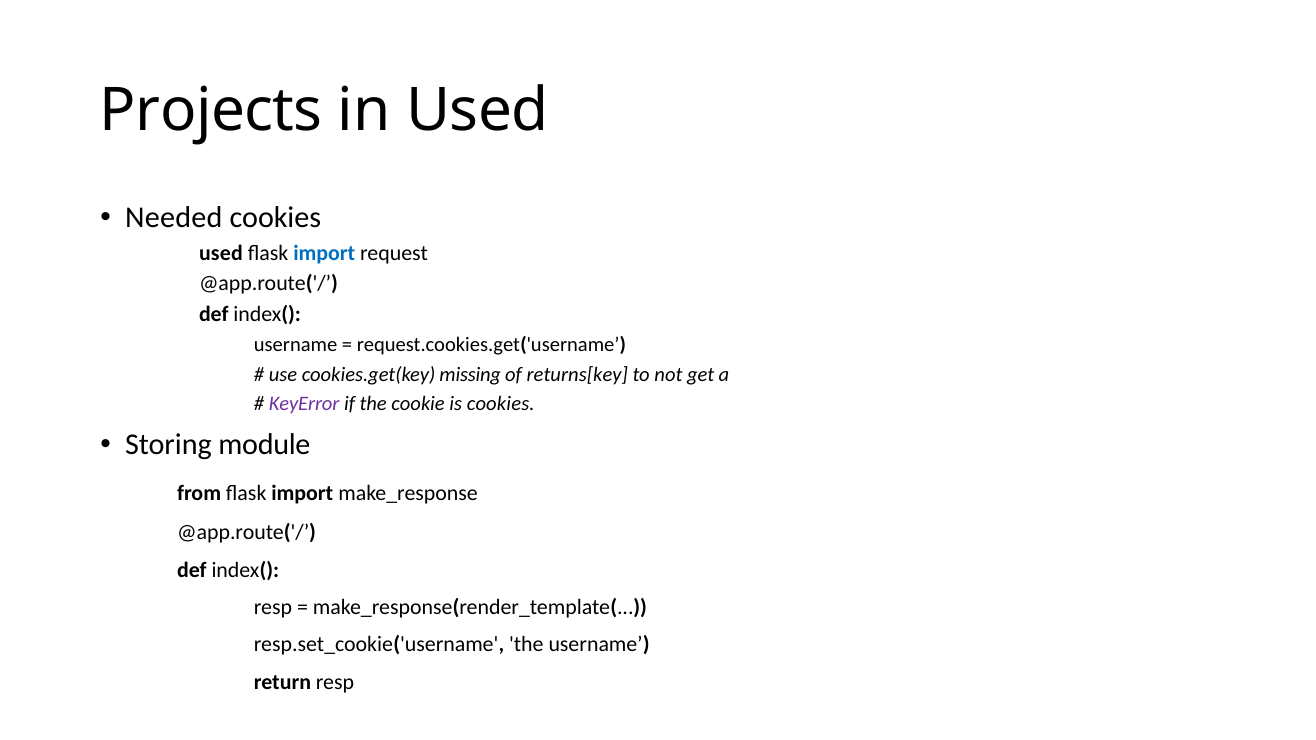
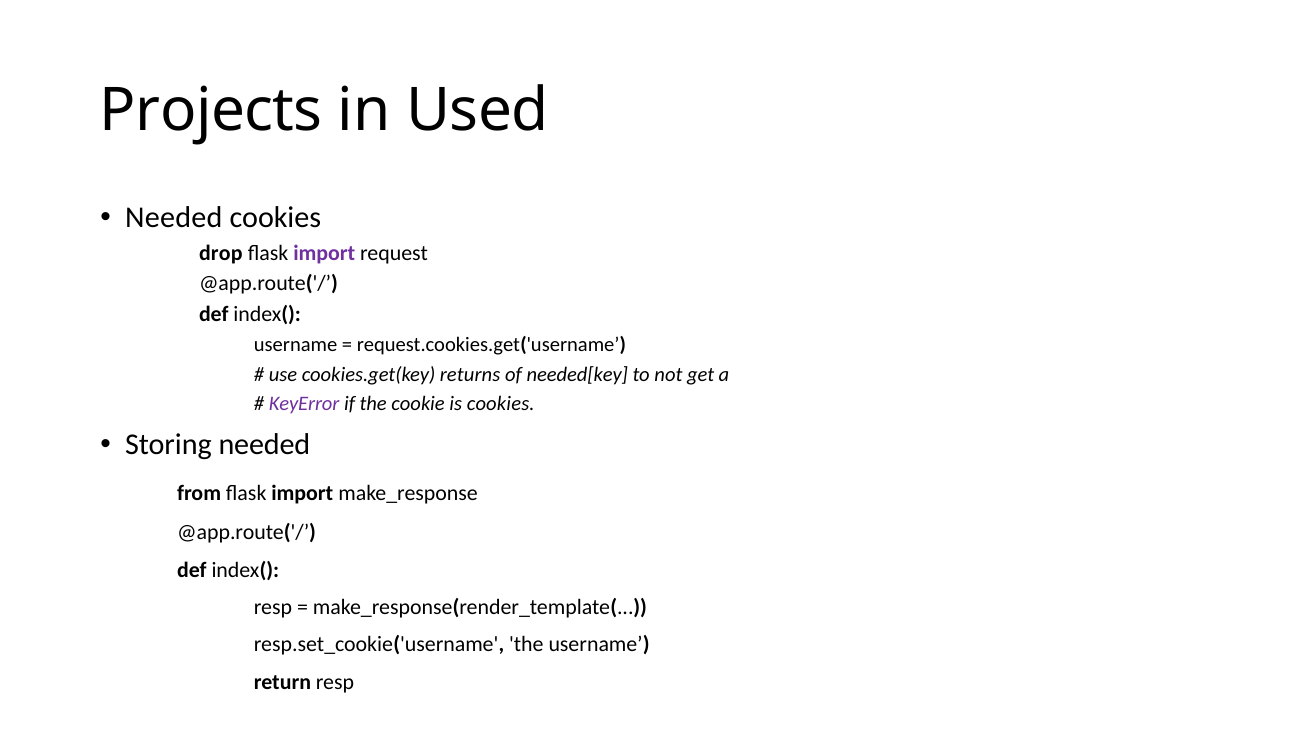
used at (221, 253): used -> drop
import at (324, 253) colour: blue -> purple
missing: missing -> returns
returns[key: returns[key -> needed[key
Storing module: module -> needed
